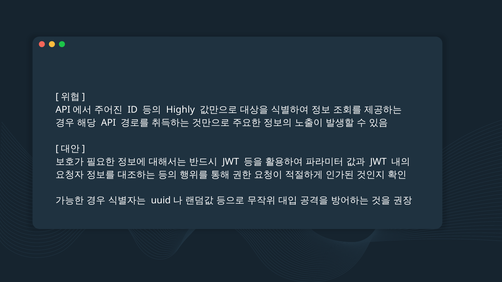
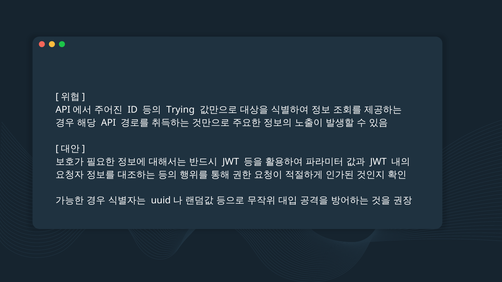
Highly: Highly -> Trying
